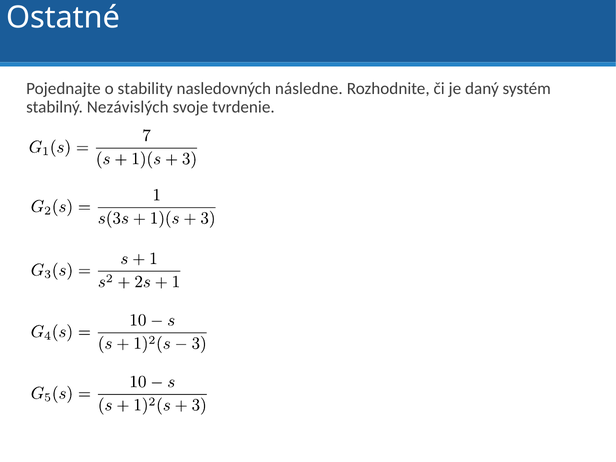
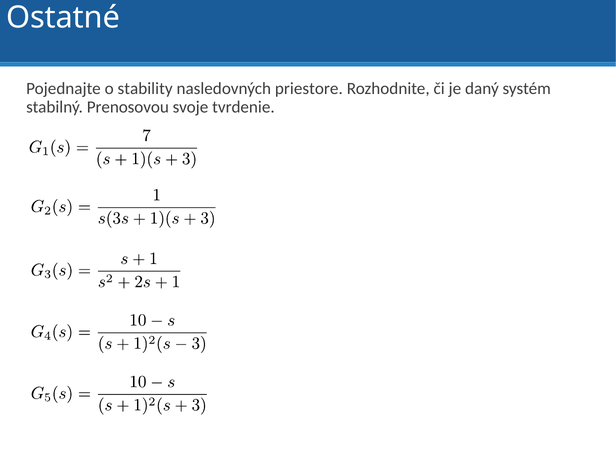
následne: následne -> priestore
Nezávislých: Nezávislých -> Prenosovou
